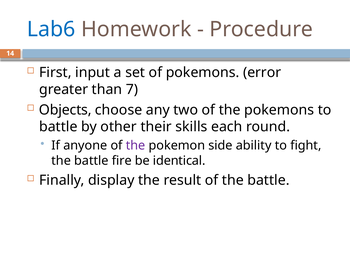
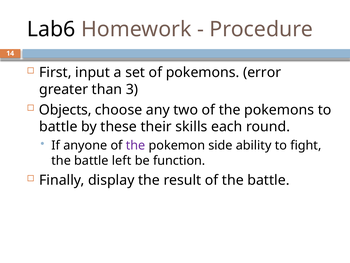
Lab6 colour: blue -> black
7: 7 -> 3
other: other -> these
fire: fire -> left
identical: identical -> function
